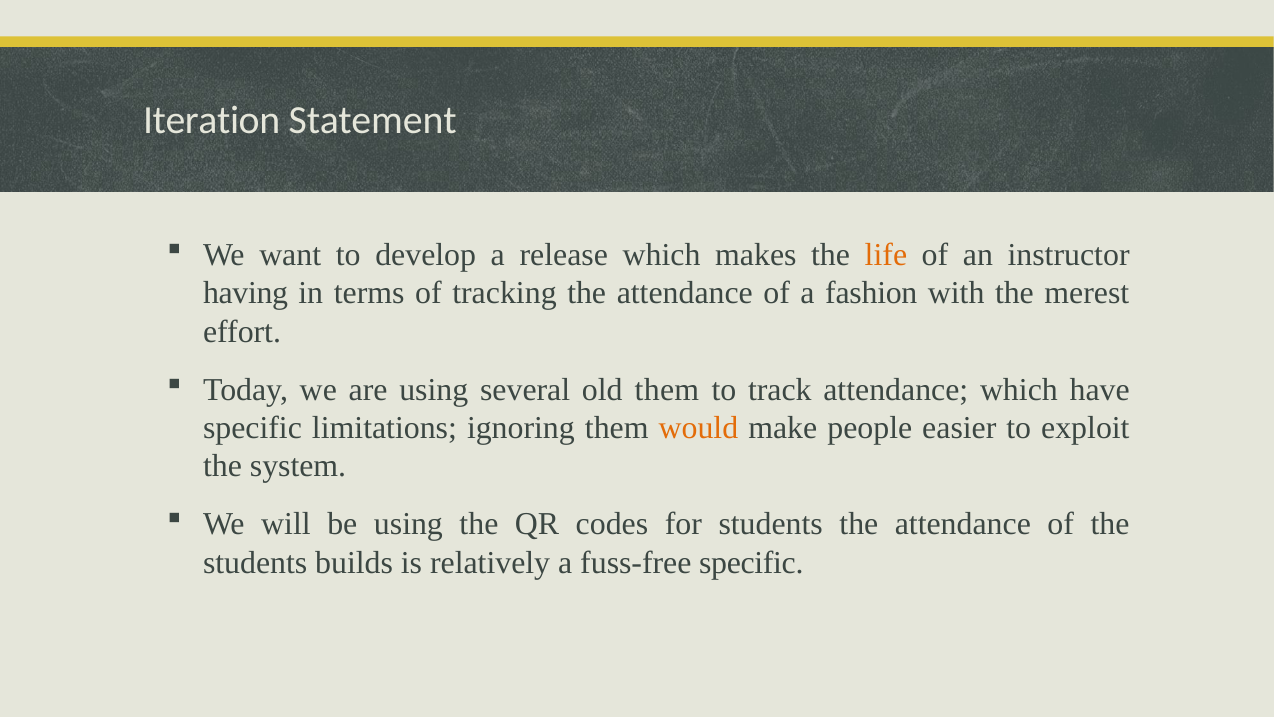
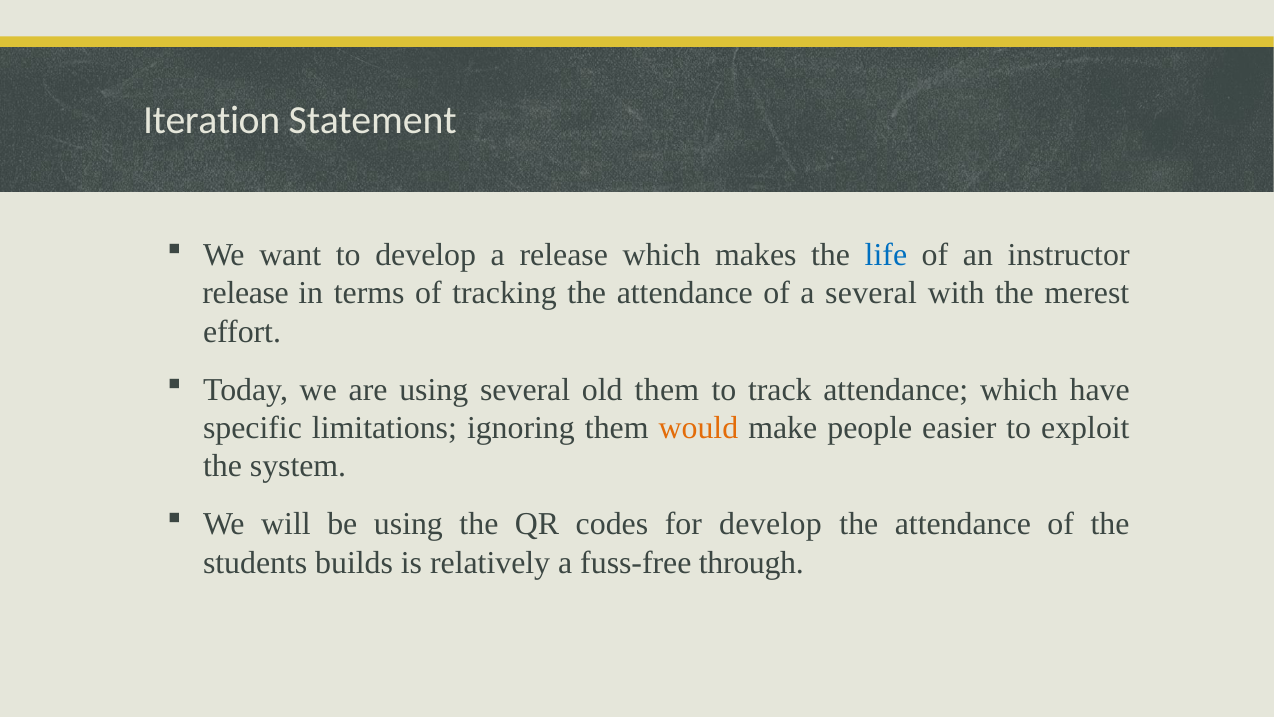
life colour: orange -> blue
having at (246, 293): having -> release
a fashion: fashion -> several
for students: students -> develop
fuss-free specific: specific -> through
